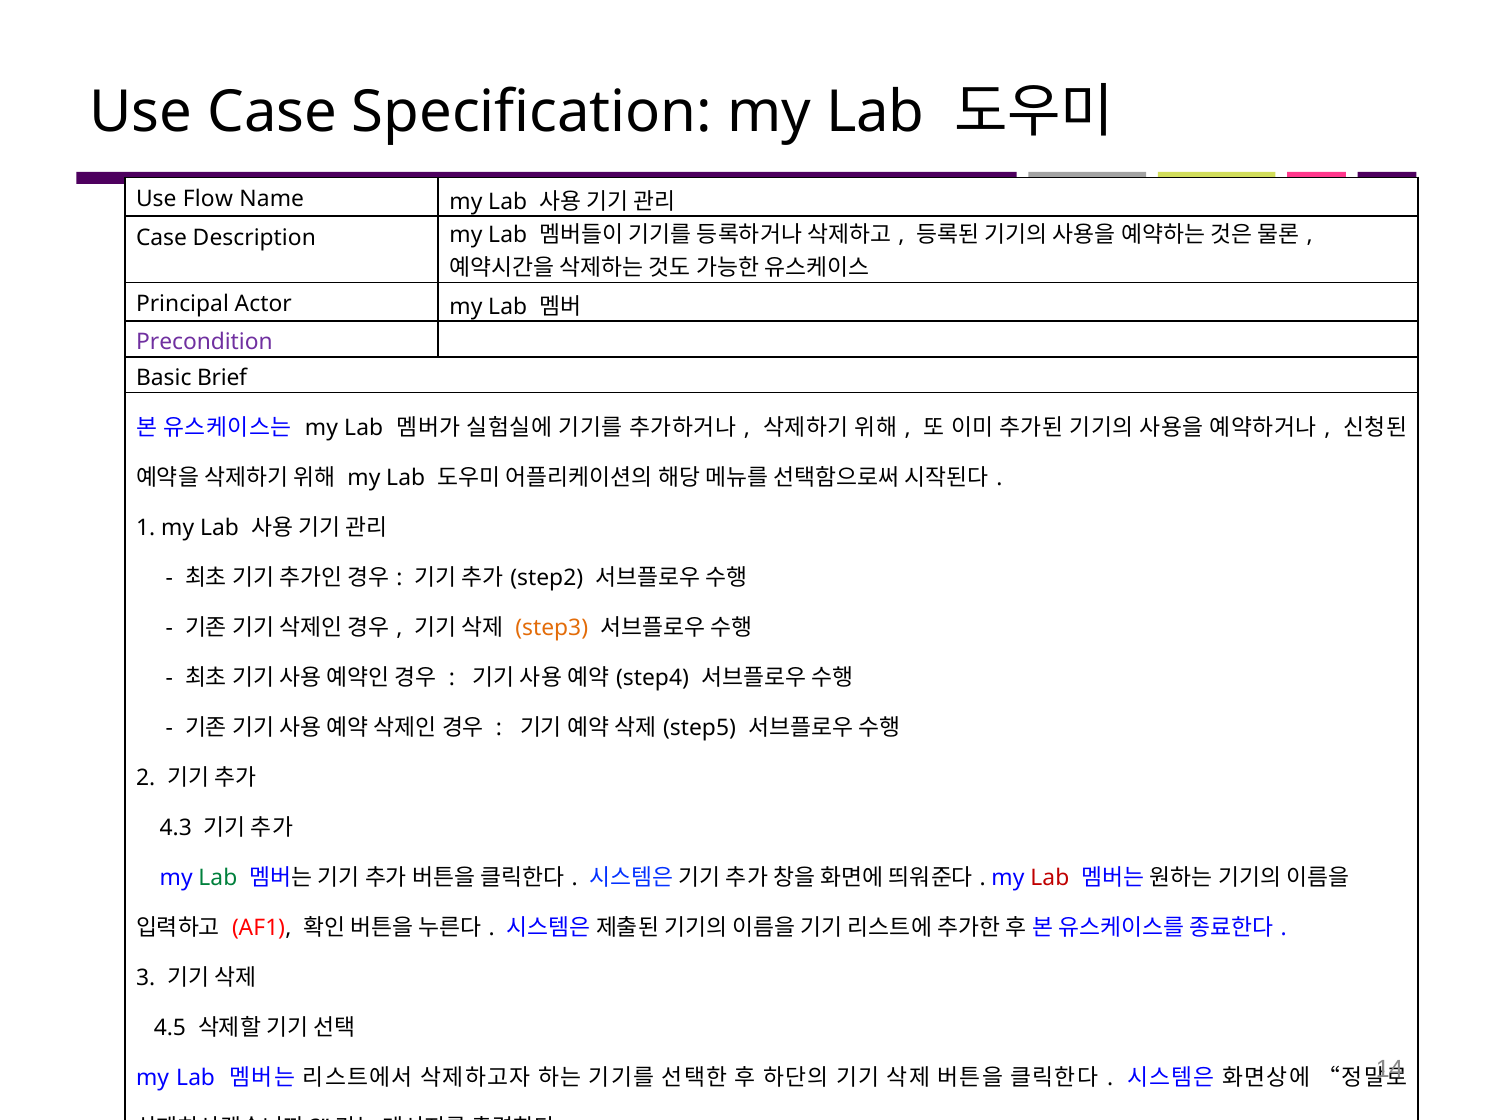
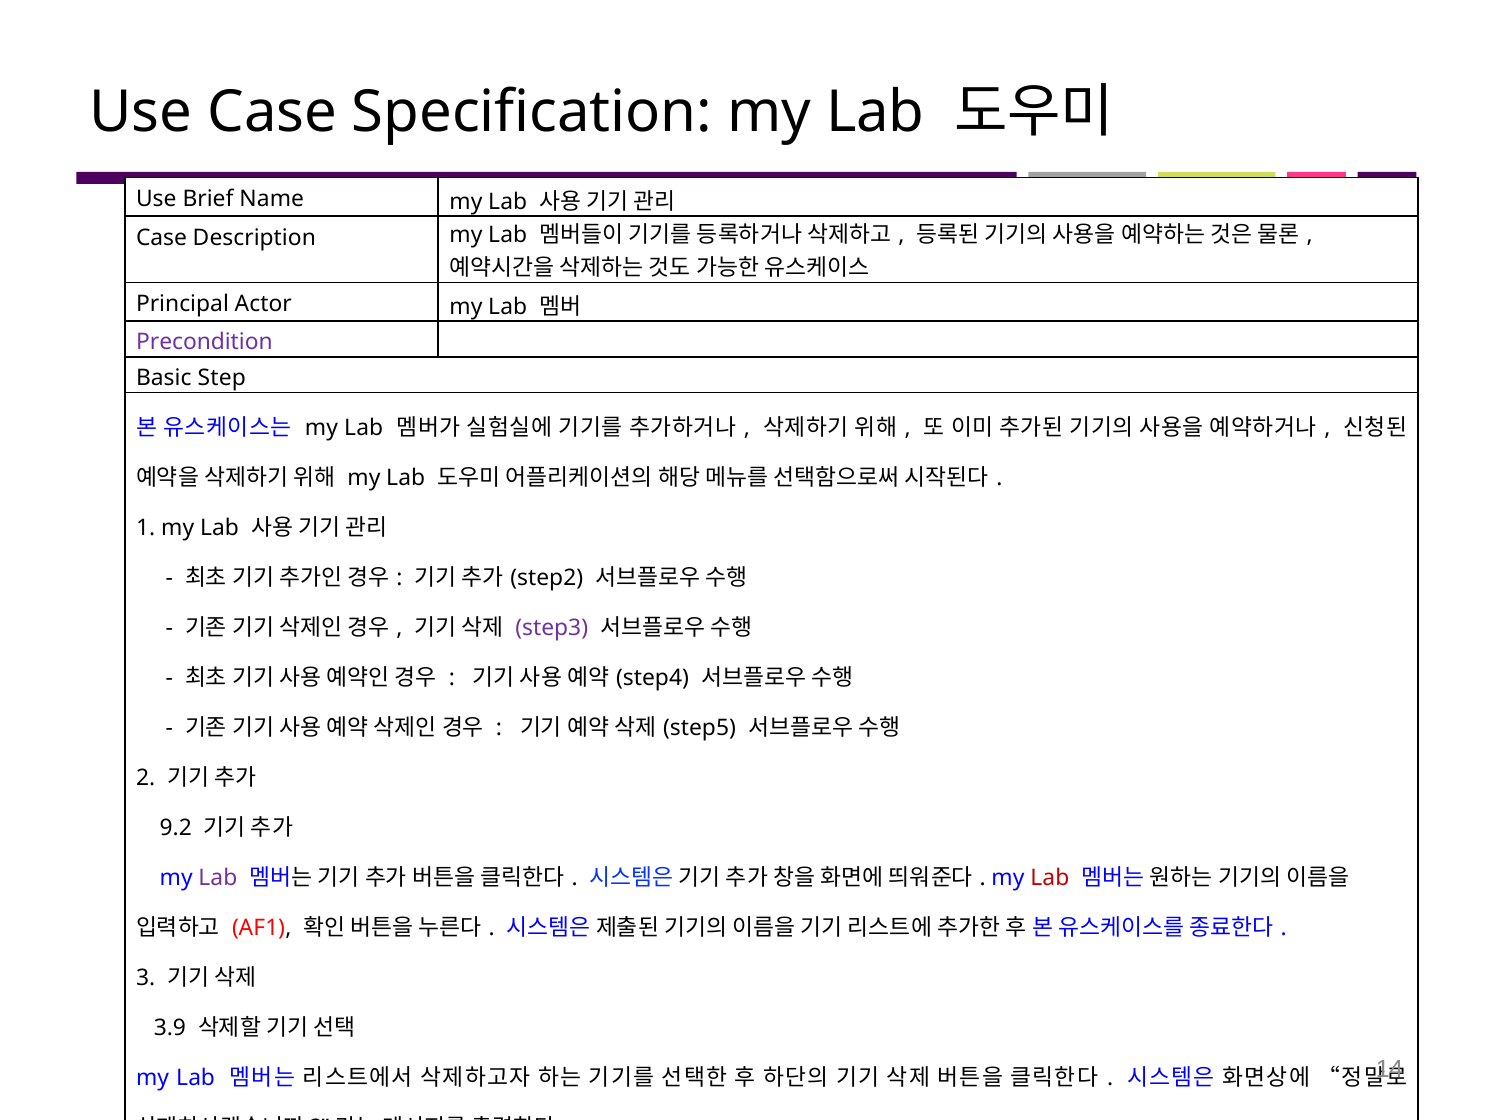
Flow: Flow -> Brief
Brief: Brief -> Step
step3 colour: orange -> purple
4.3: 4.3 -> 9.2
Lab at (218, 878) colour: green -> purple
4.5: 4.5 -> 3.9
